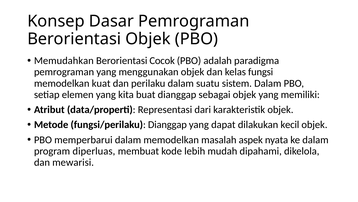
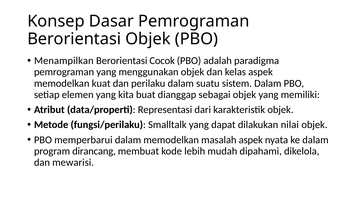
Memudahkan: Memudahkan -> Menampilkan
kelas fungsi: fungsi -> aspek
fungsi/perilaku Dianggap: Dianggap -> Smalltalk
kecil: kecil -> nilai
diperluas: diperluas -> dirancang
